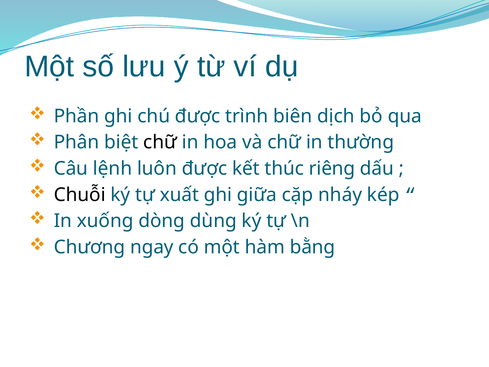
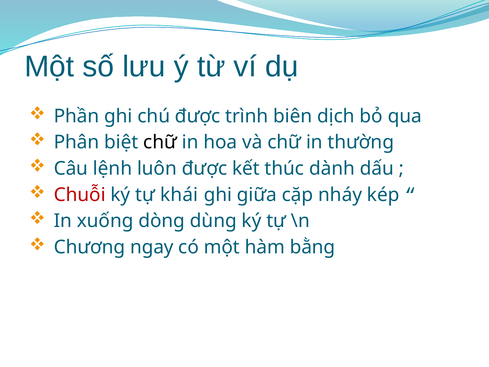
riêng: riêng -> dành
Chuỗi colour: black -> red
xuất: xuất -> khái
